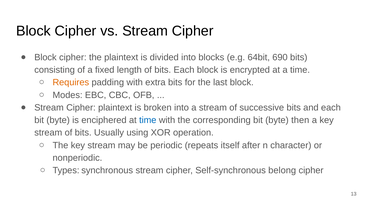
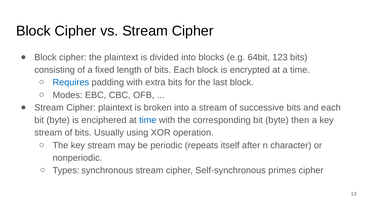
690: 690 -> 123
Requires colour: orange -> blue
belong: belong -> primes
